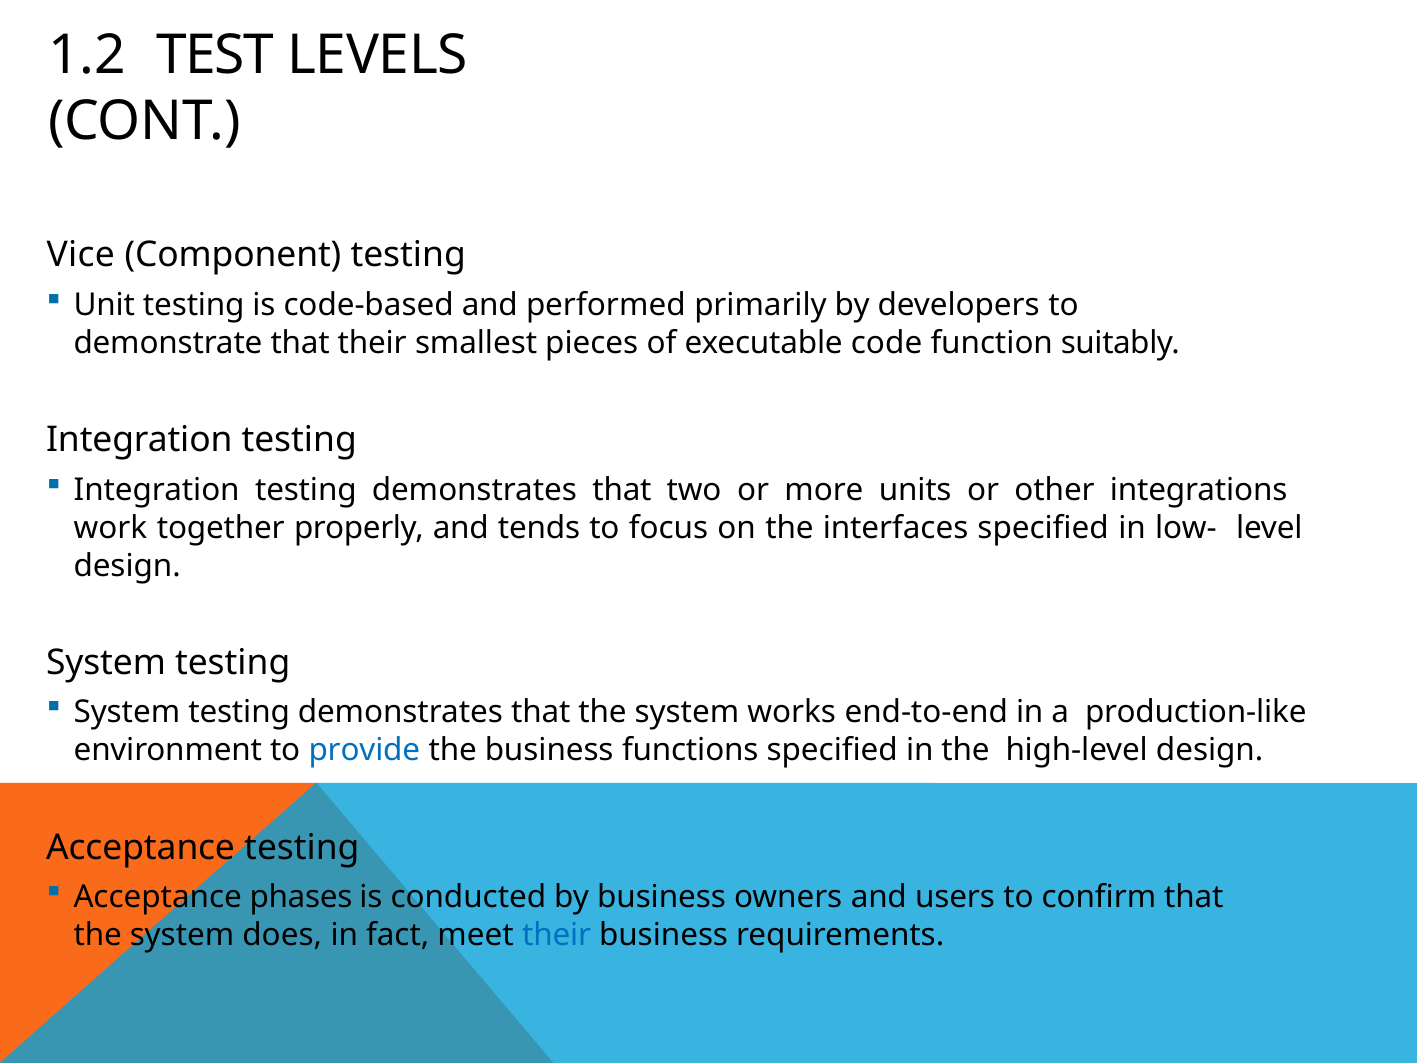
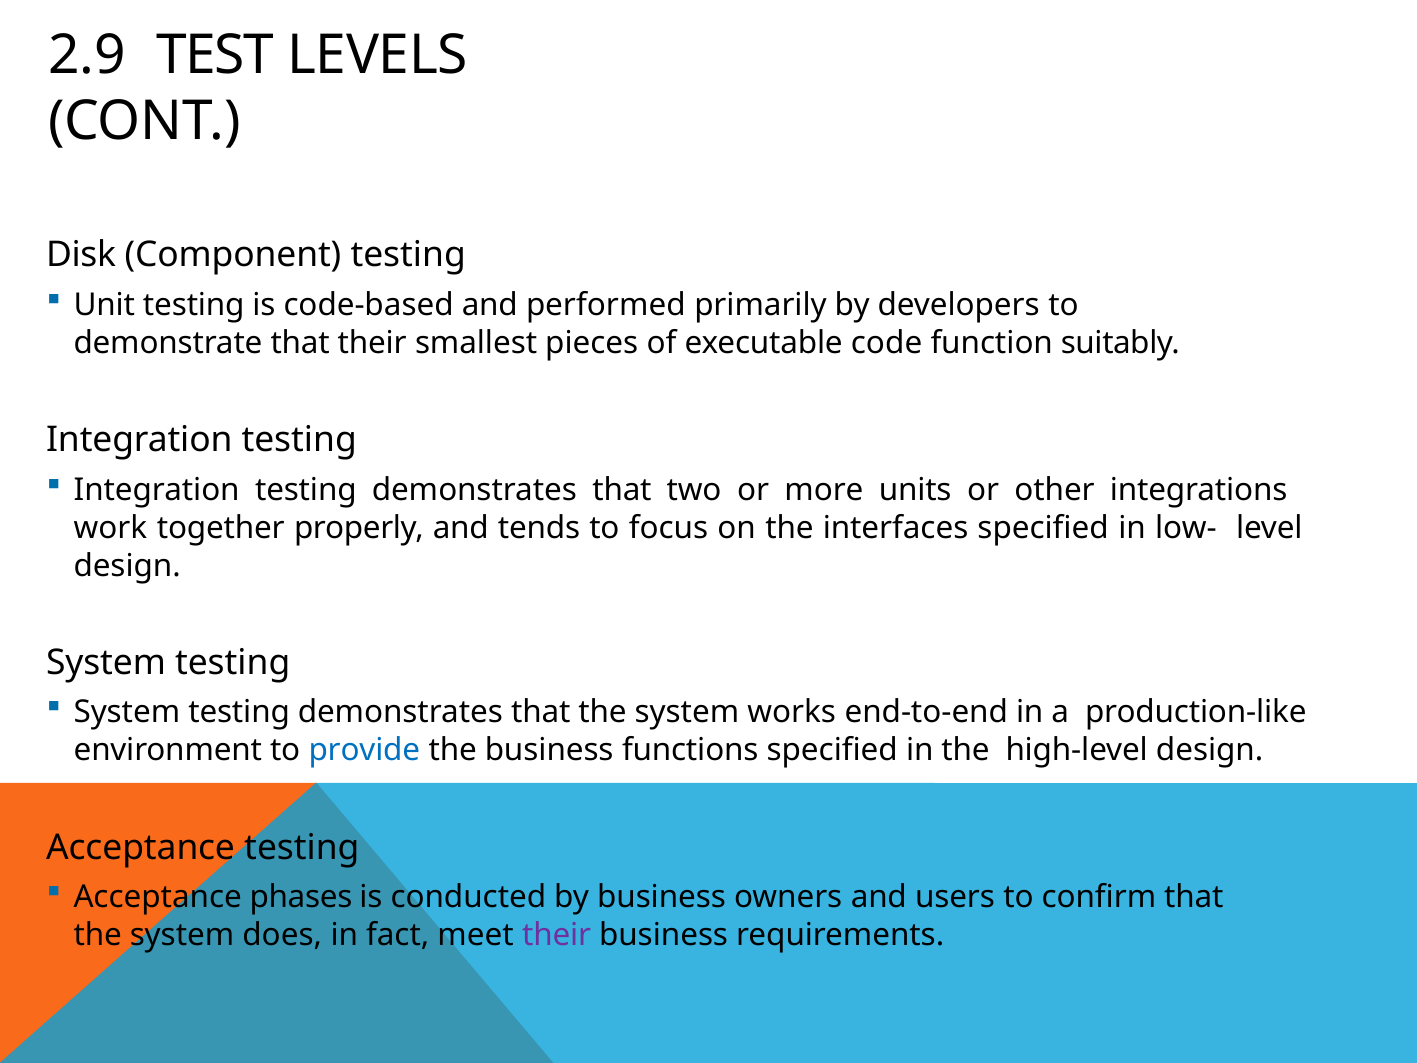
1.2: 1.2 -> 2.9
Vice: Vice -> Disk
their at (557, 935) colour: blue -> purple
